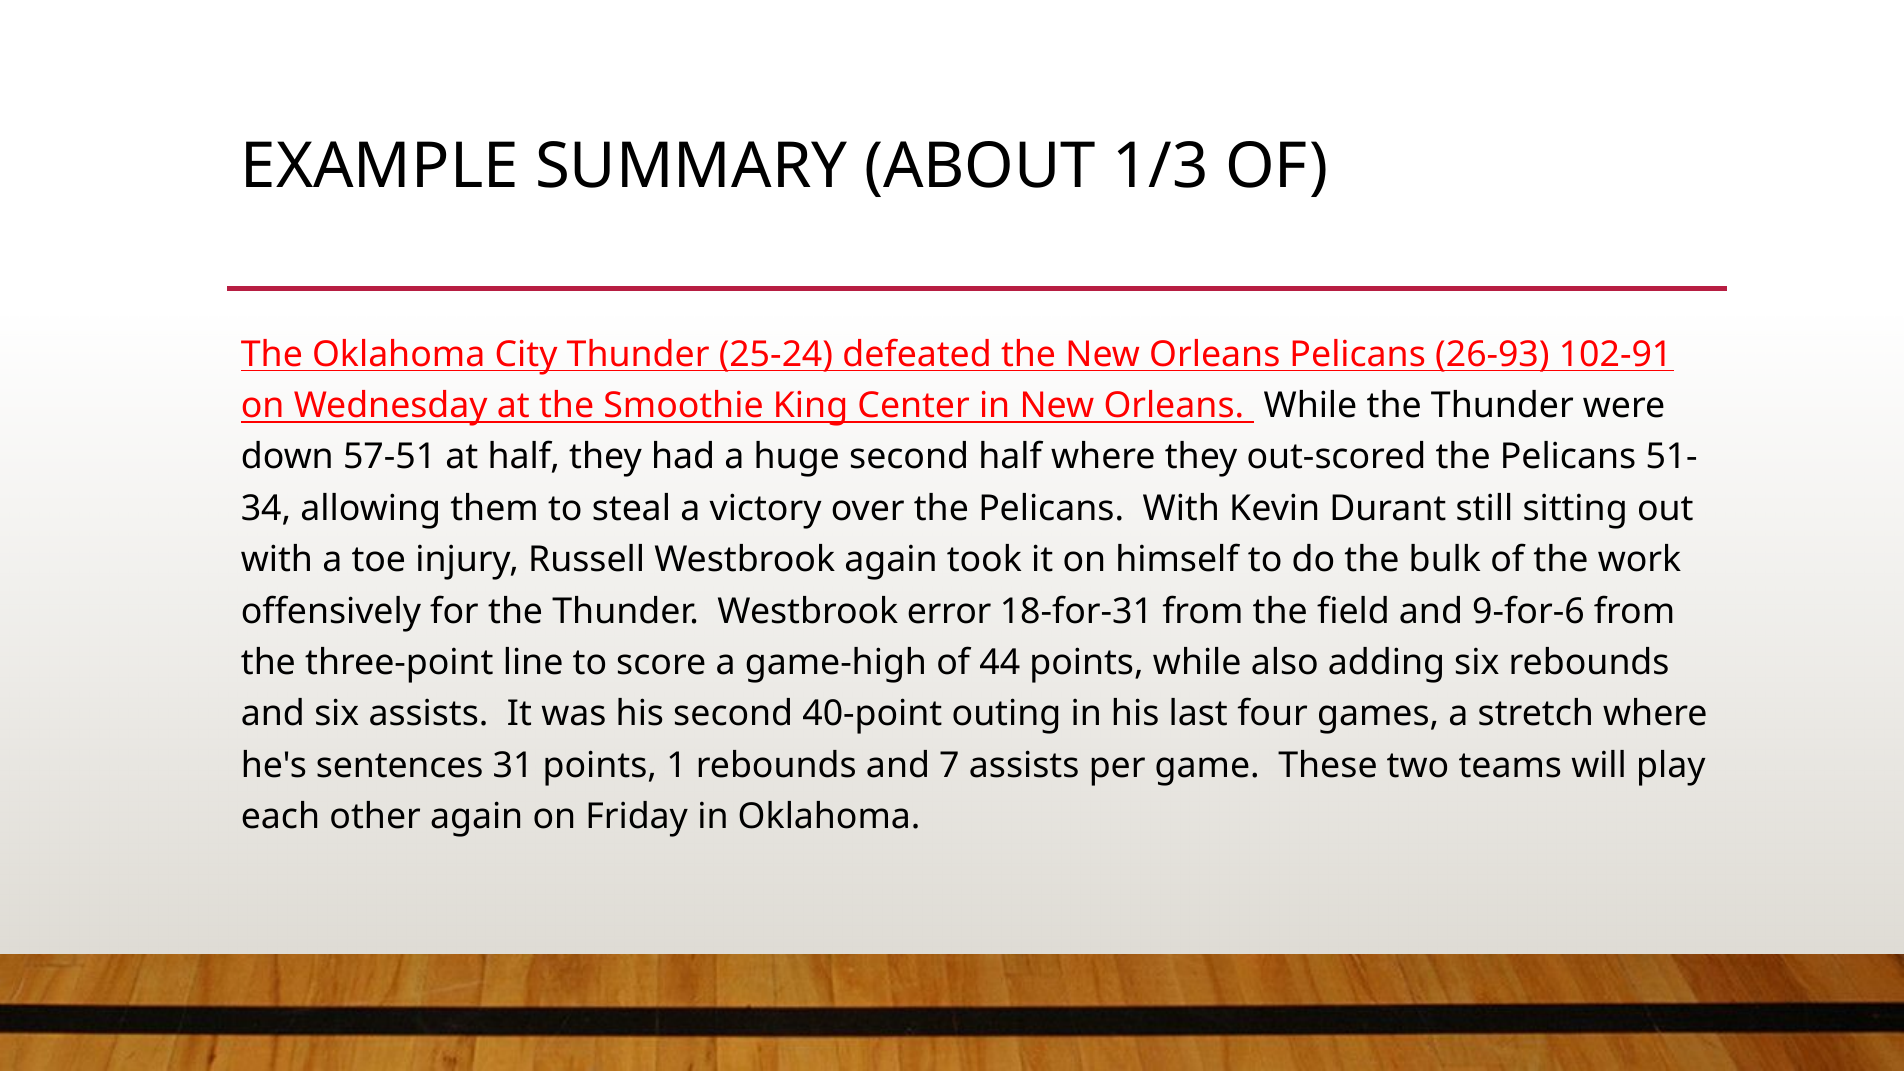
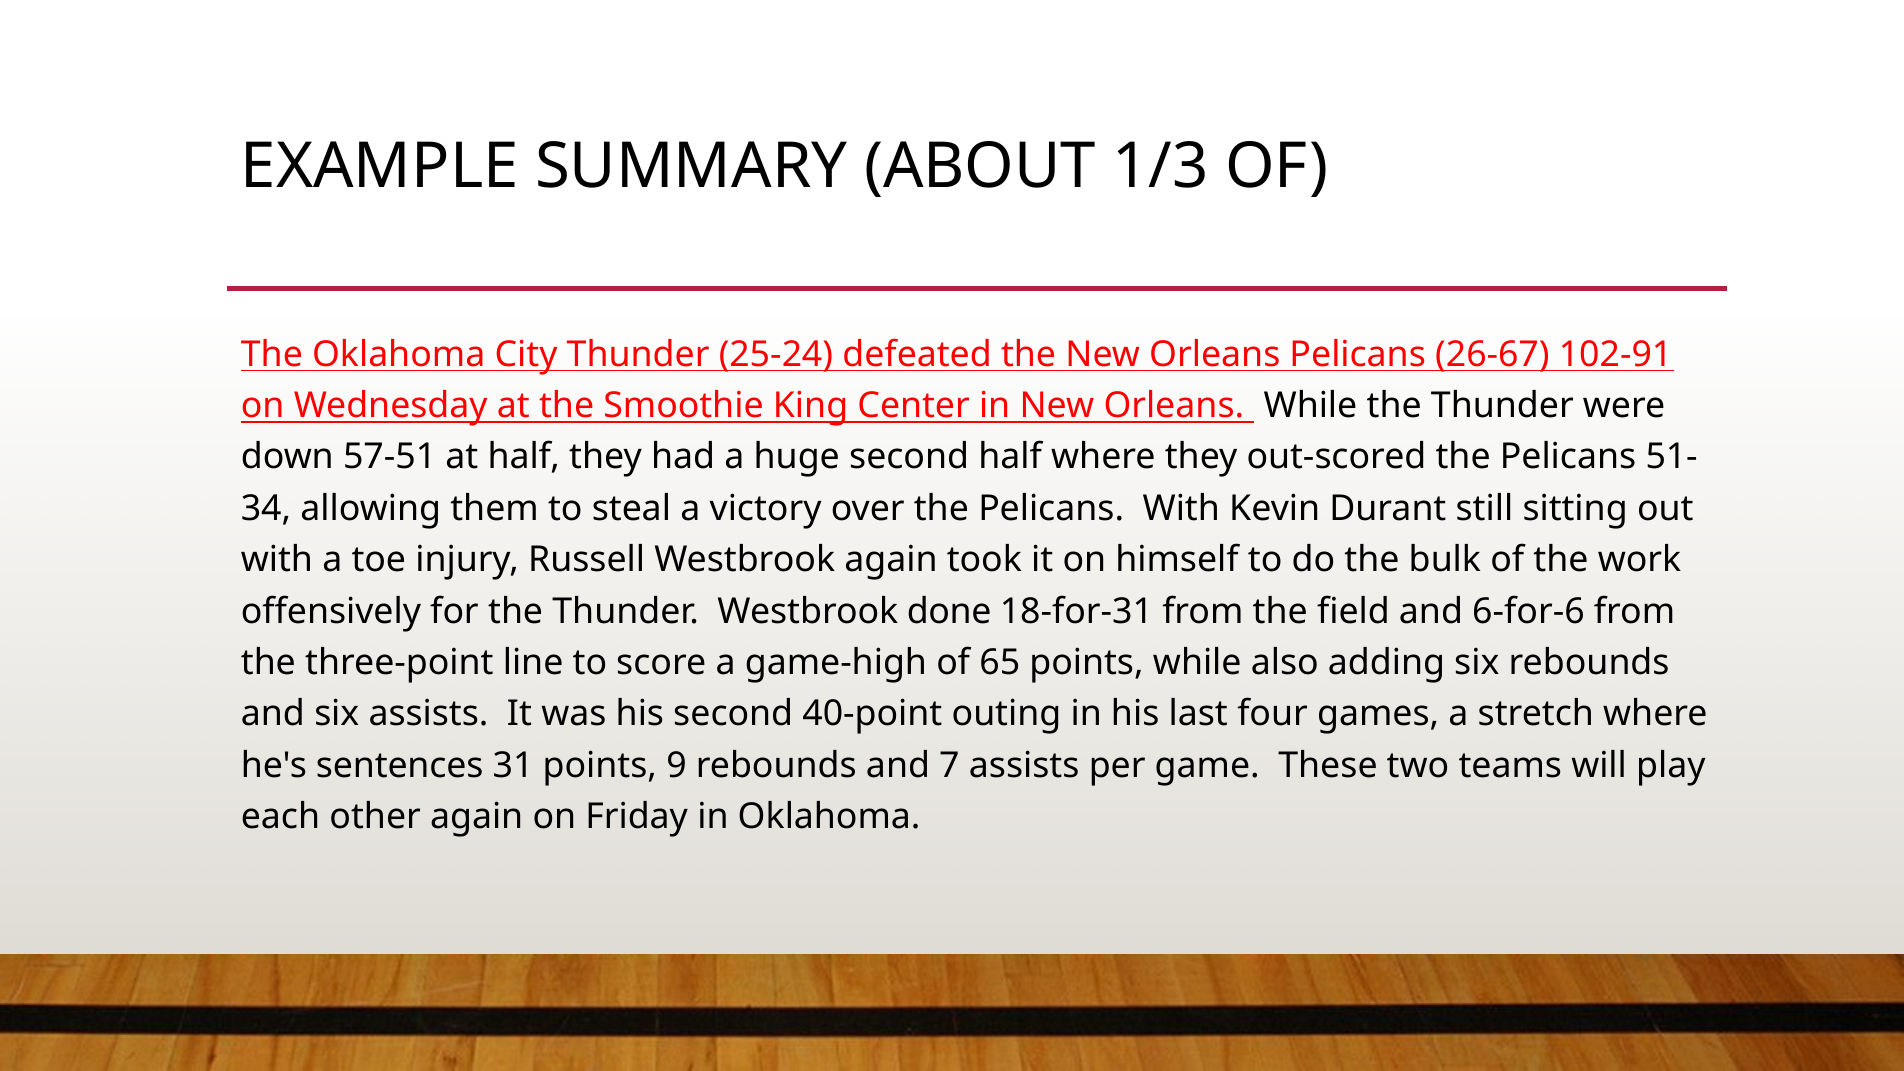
26-93: 26-93 -> 26-67
error: error -> done
9-for-6: 9-for-6 -> 6-for-6
44: 44 -> 65
1: 1 -> 9
